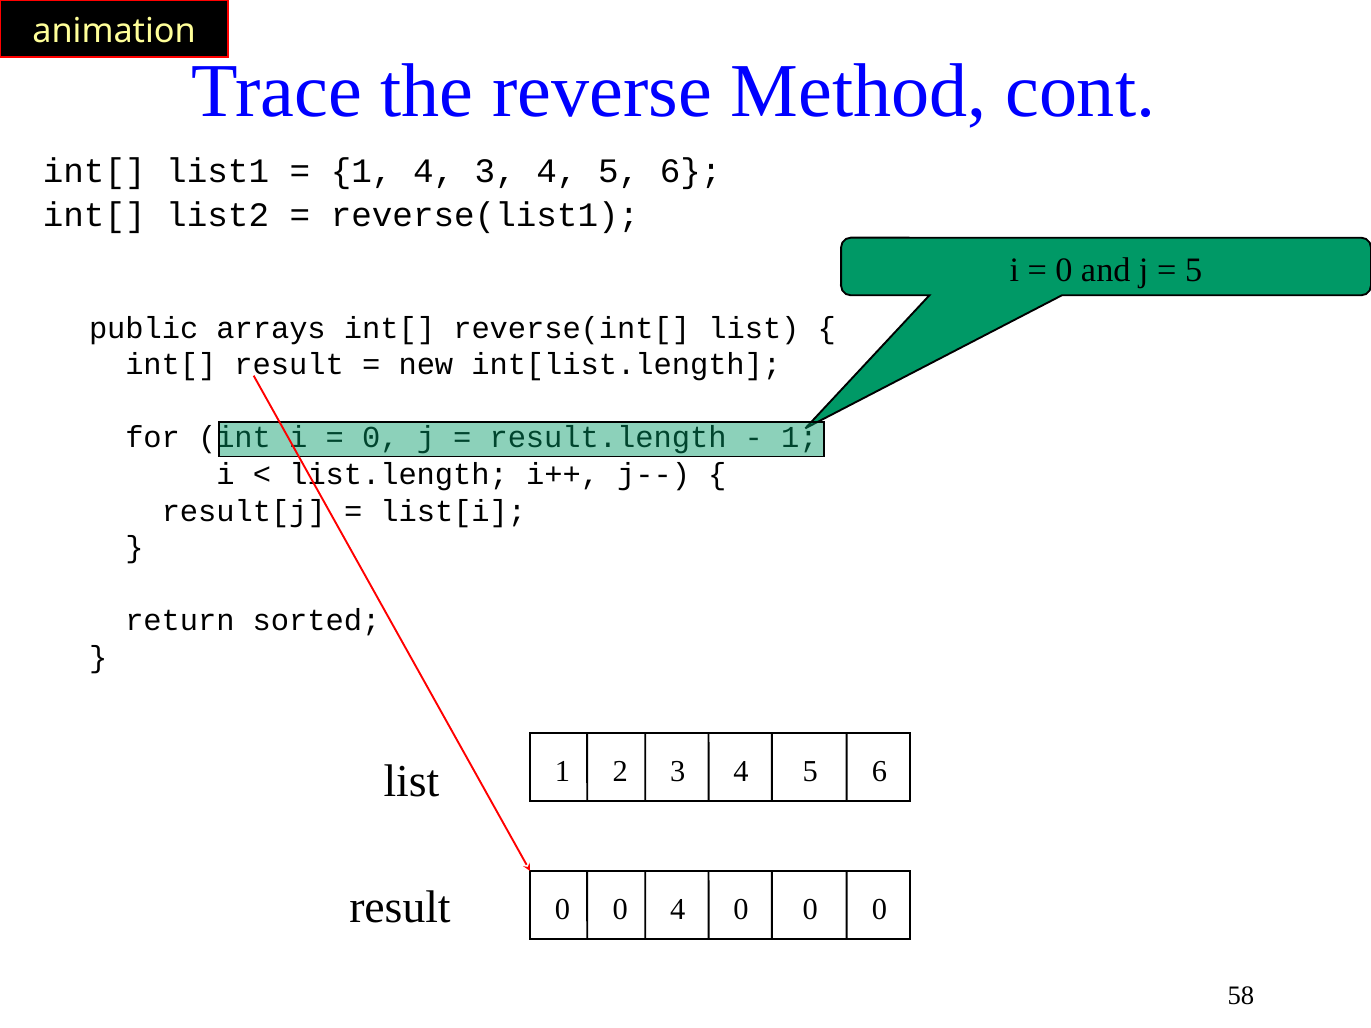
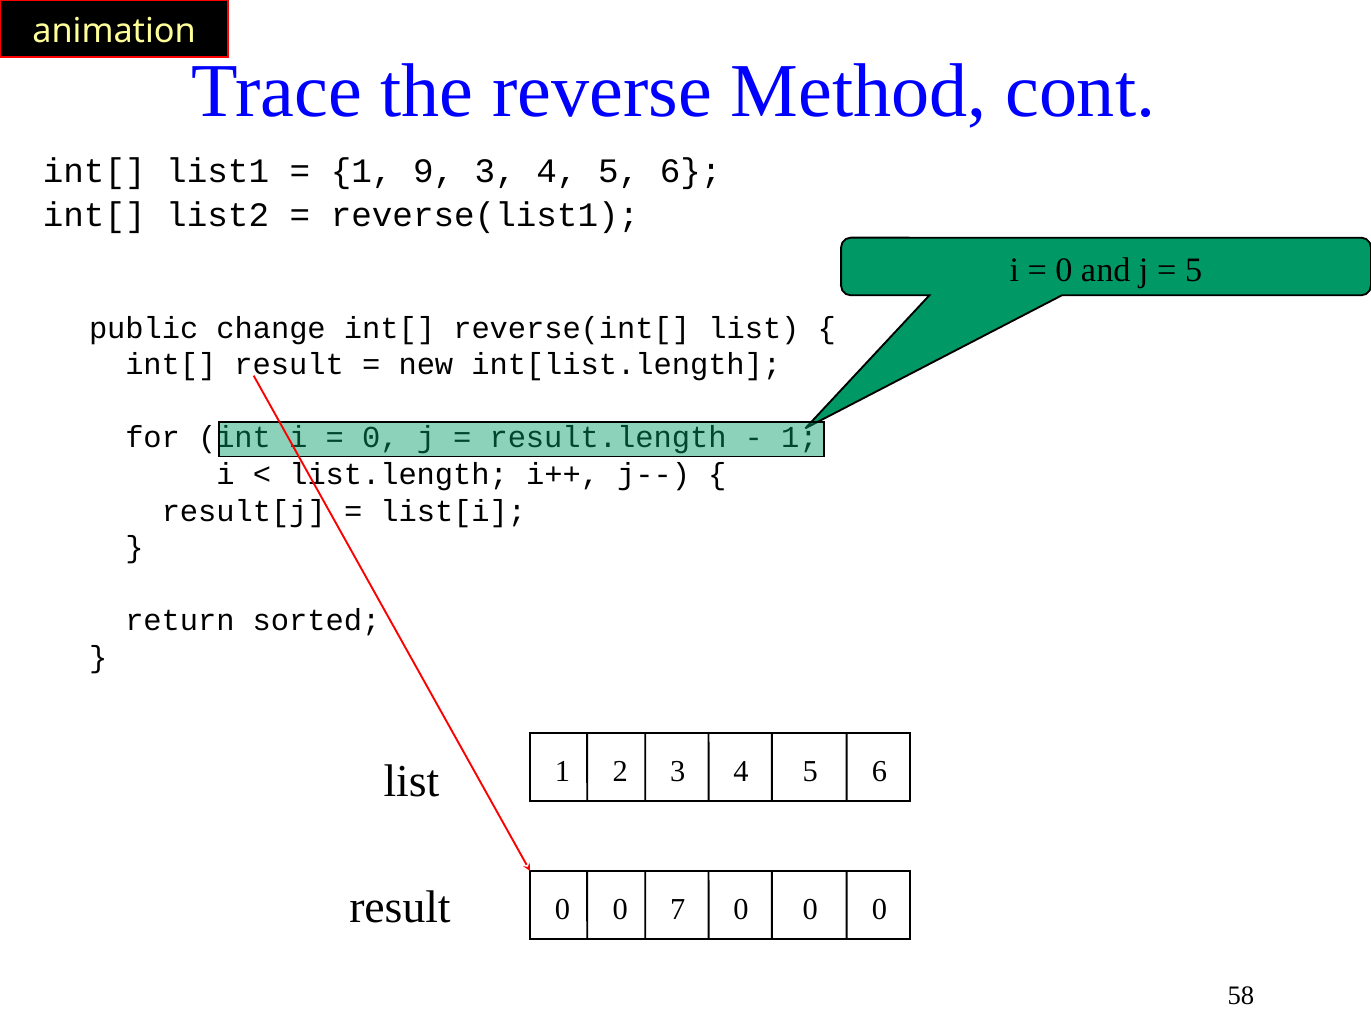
1 4: 4 -> 9
arrays: arrays -> change
0 4: 4 -> 7
